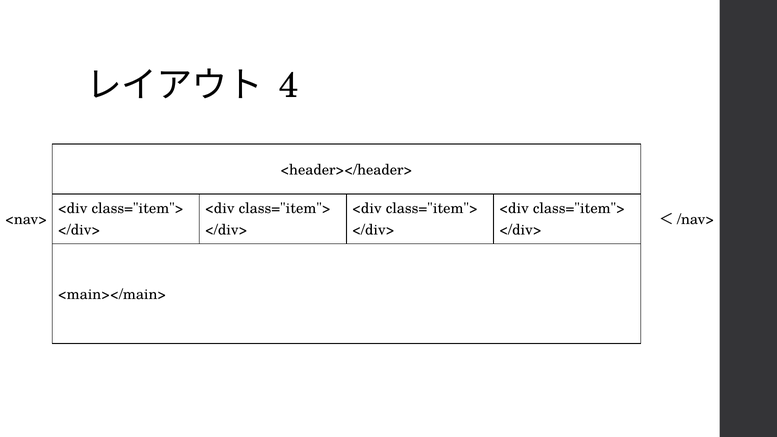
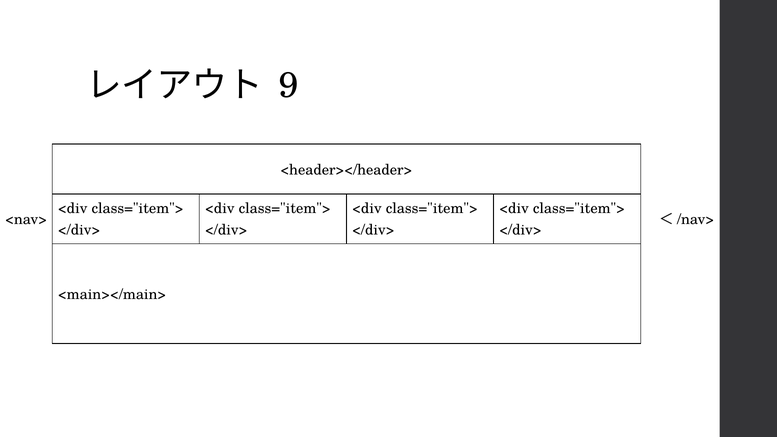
4: 4 -> 9
